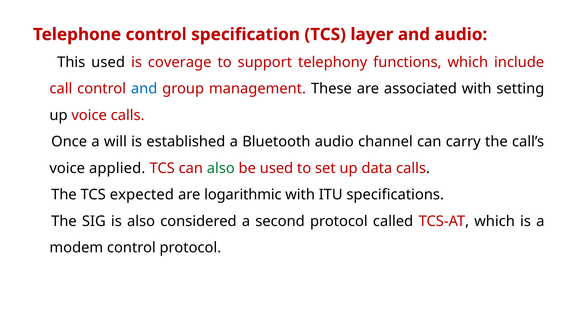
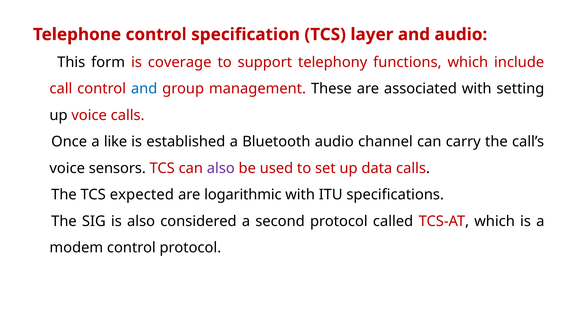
This used: used -> form
will: will -> like
applied: applied -> sensors
also at (221, 168) colour: green -> purple
